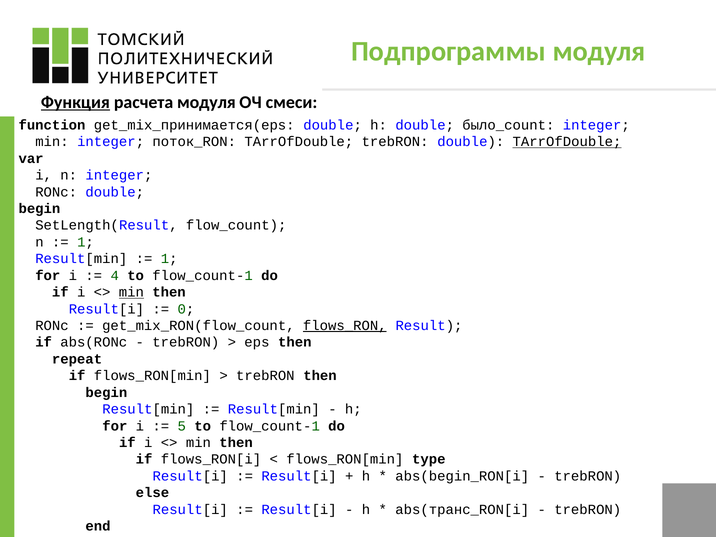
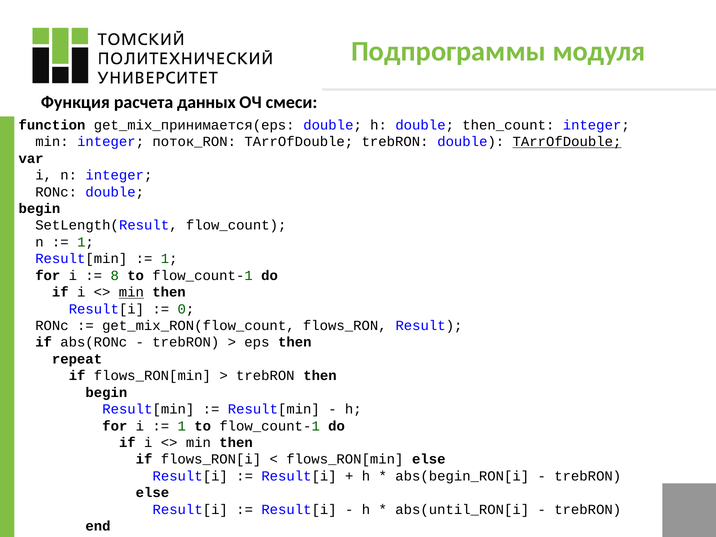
Функция underline: present -> none
расчета модуля: модуля -> данных
было_count: было_count -> then_count
4: 4 -> 8
flows_RON underline: present -> none
5 at (182, 426): 5 -> 1
flows_RON[min type: type -> else
abs(транс_RON[i: abs(транс_RON[i -> abs(until_RON[i
